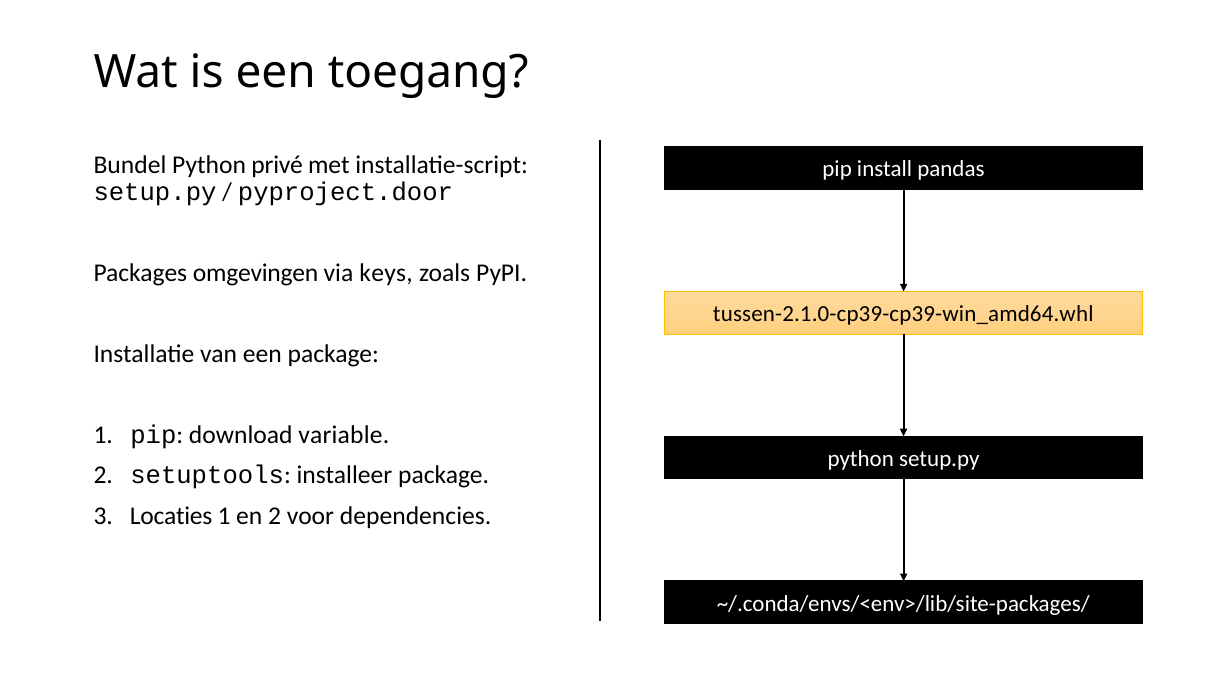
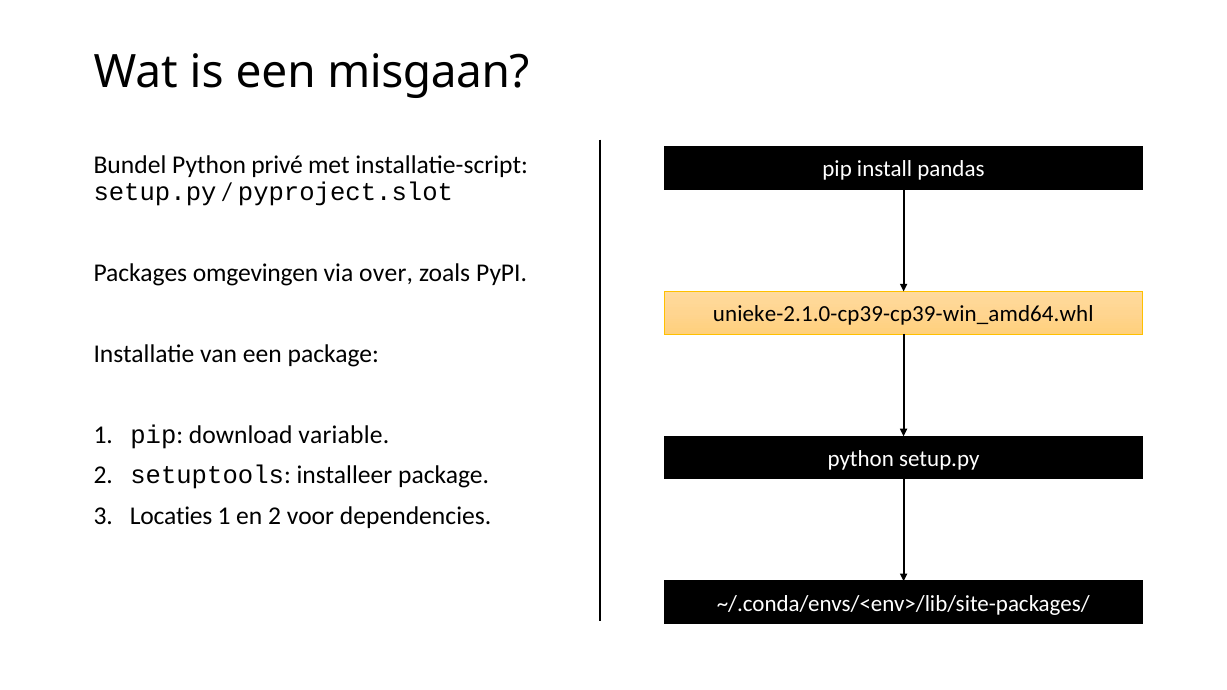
toegang: toegang -> misgaan
pyproject.door: pyproject.door -> pyproject.slot
keys: keys -> over
tussen-2.1.0-cp39-cp39-win_amd64.whl: tussen-2.1.0-cp39-cp39-win_amd64.whl -> unieke-2.1.0-cp39-cp39-win_amd64.whl
